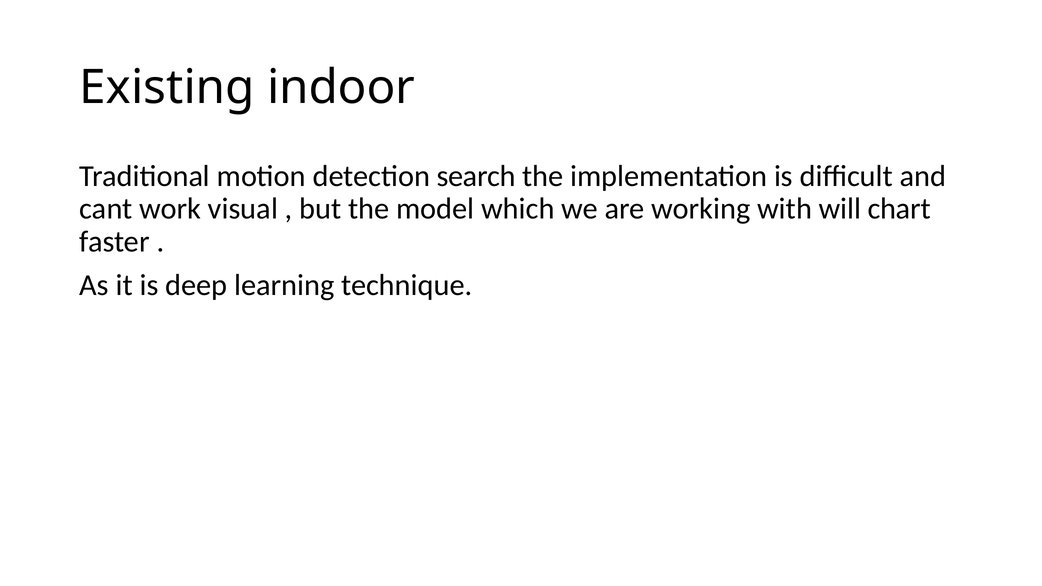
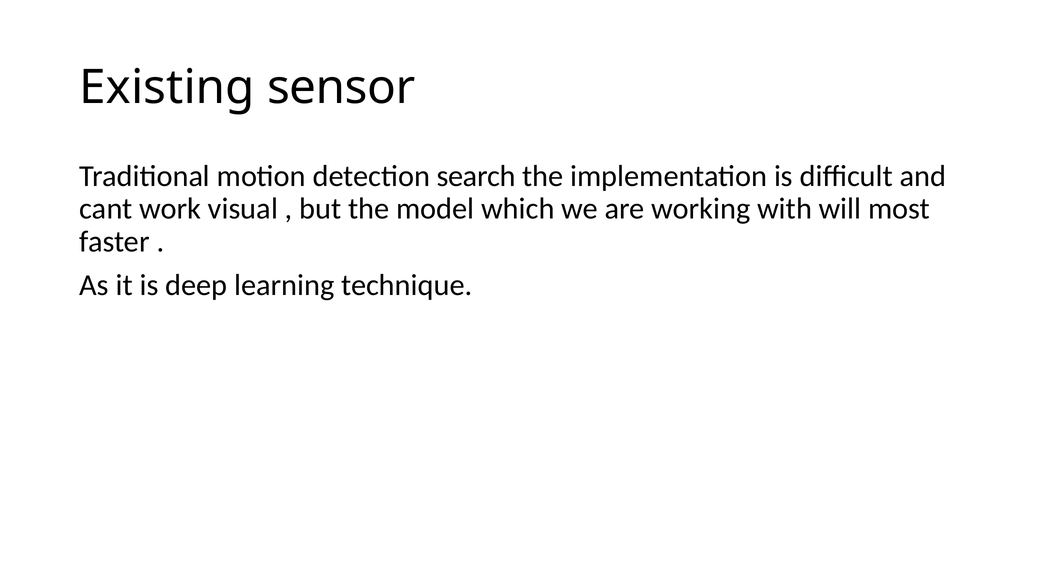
indoor: indoor -> sensor
chart: chart -> most
